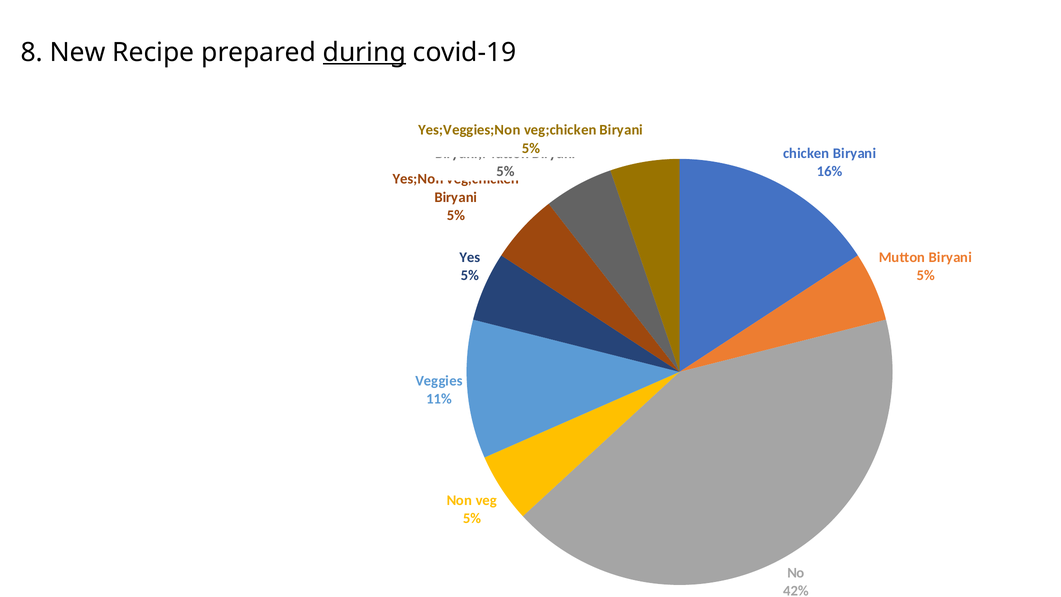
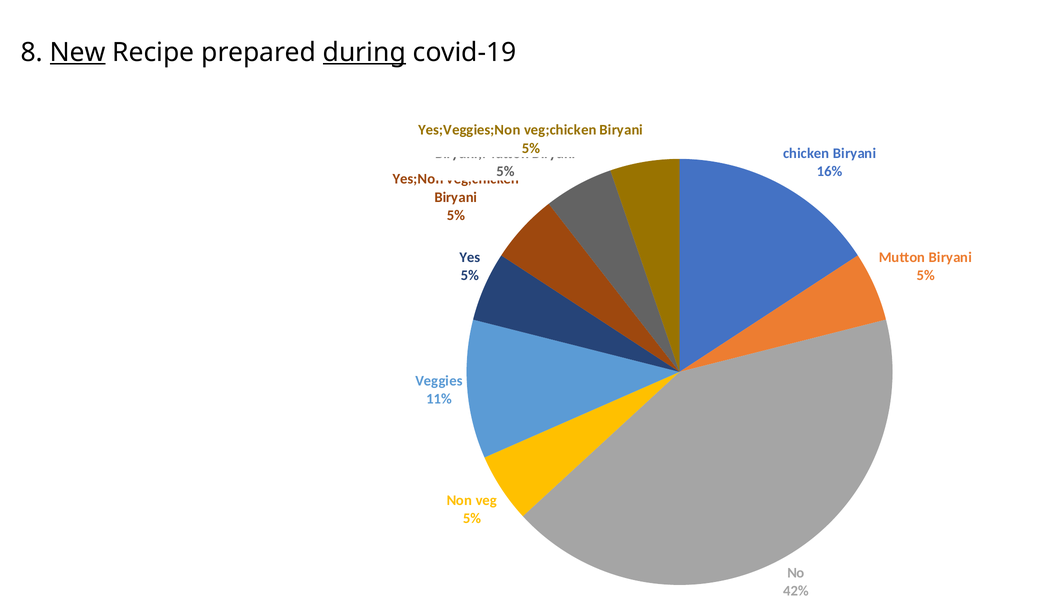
New underline: none -> present
